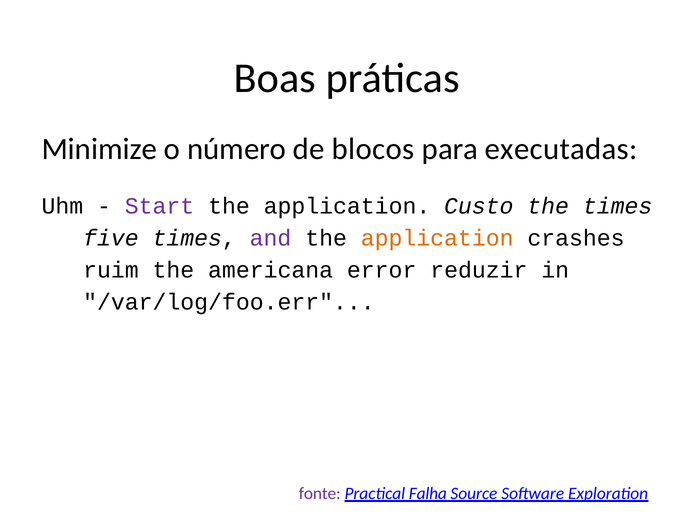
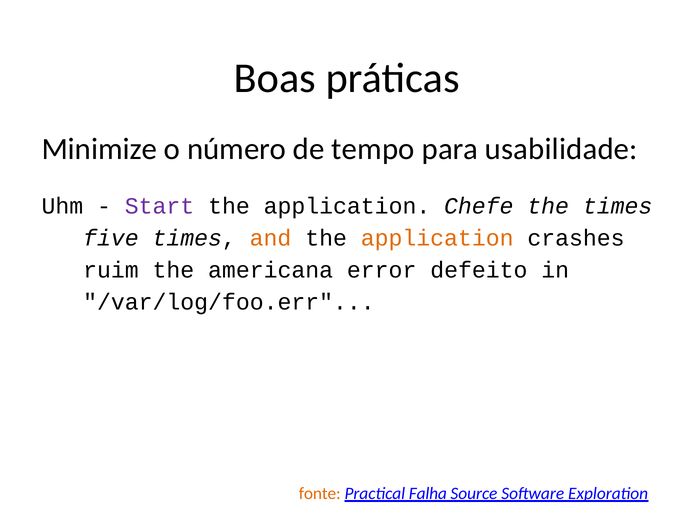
blocos: blocos -> tempo
executadas: executadas -> usabilidade
Custo: Custo -> Chefe
and colour: purple -> orange
reduzir: reduzir -> defeito
fonte colour: purple -> orange
